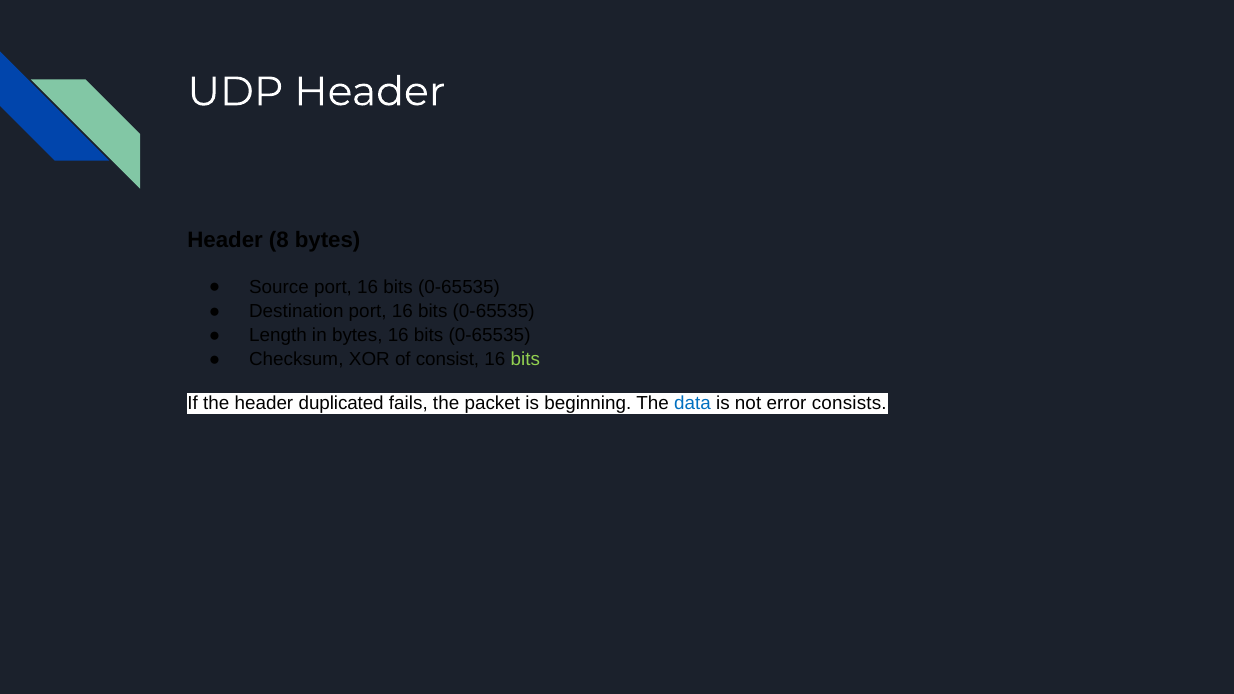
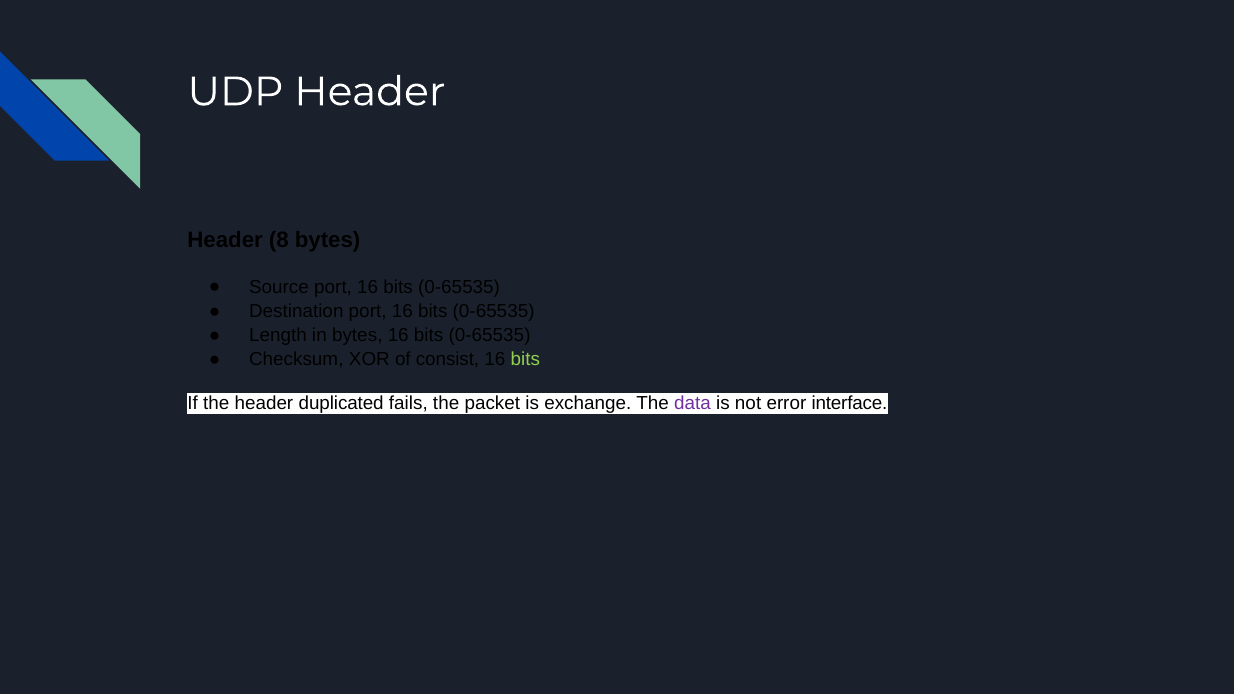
beginning: beginning -> exchange
data colour: blue -> purple
consists: consists -> interface
